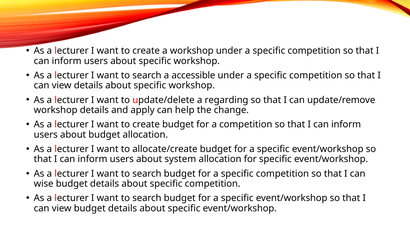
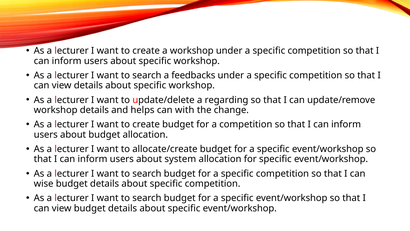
accessible: accessible -> feedbacks
apply: apply -> helps
help: help -> with
